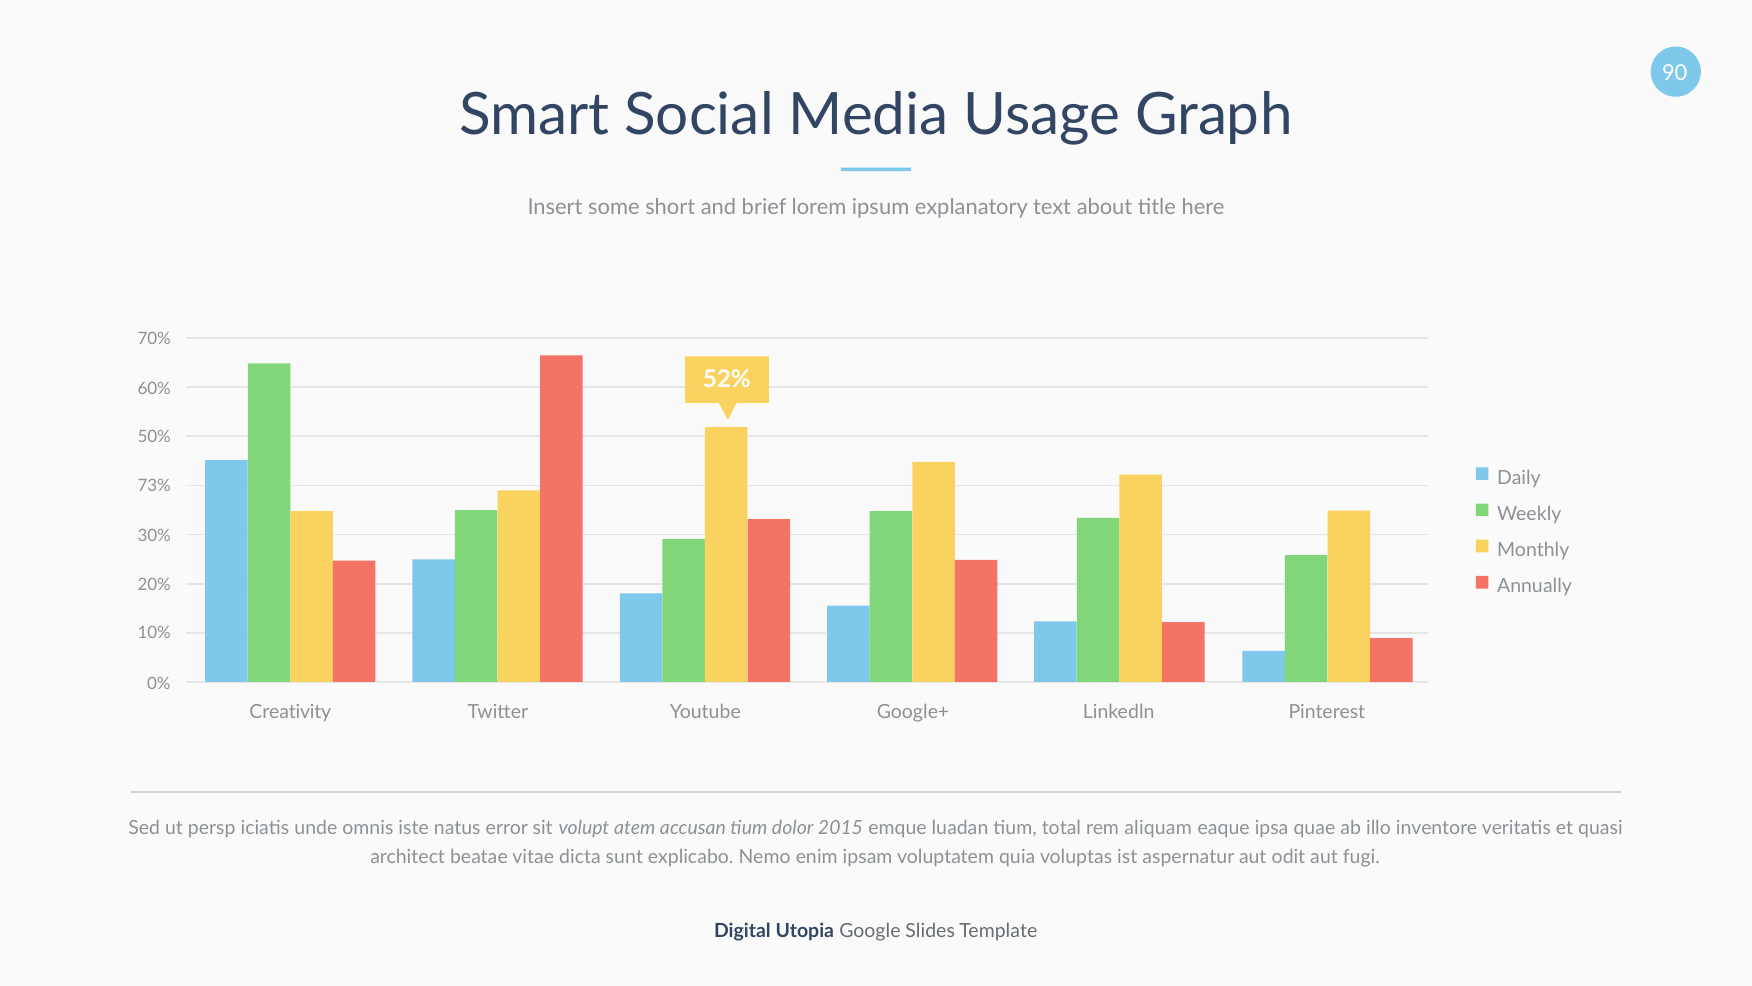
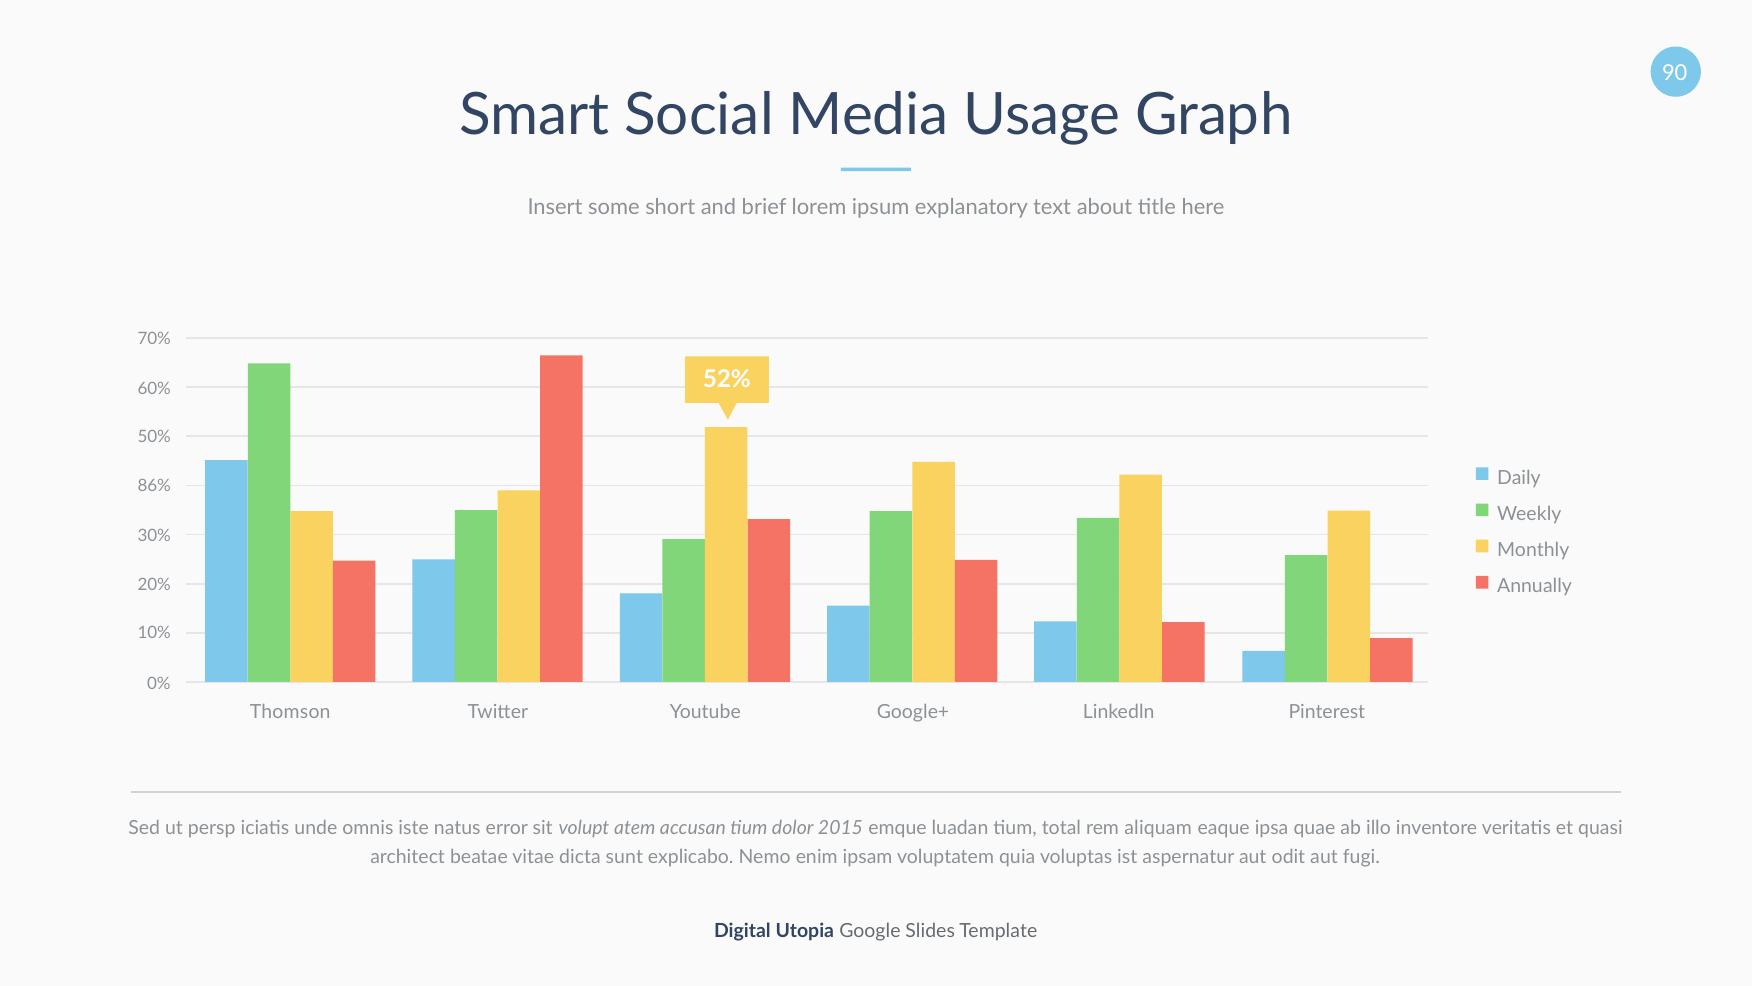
73%: 73% -> 86%
Creativity: Creativity -> Thomson
